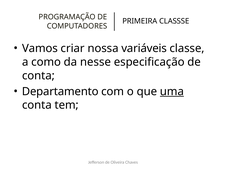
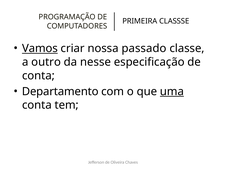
Vamos underline: none -> present
variáveis: variáveis -> passado
como: como -> outro
